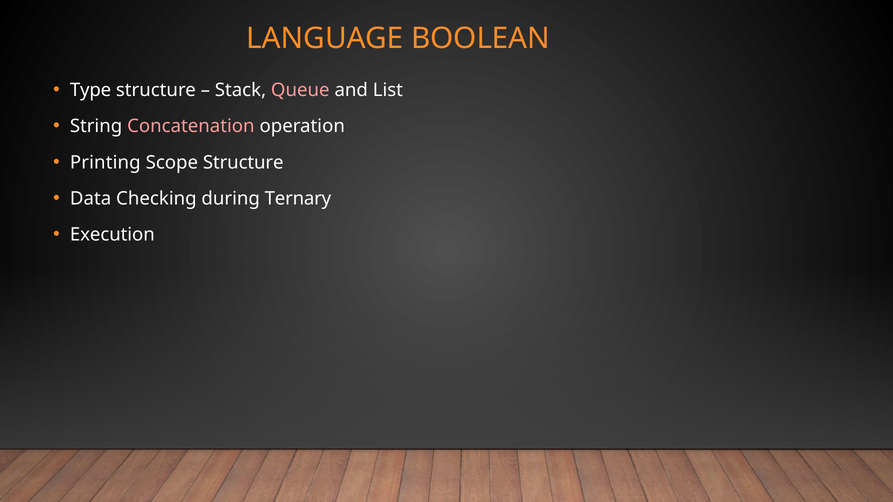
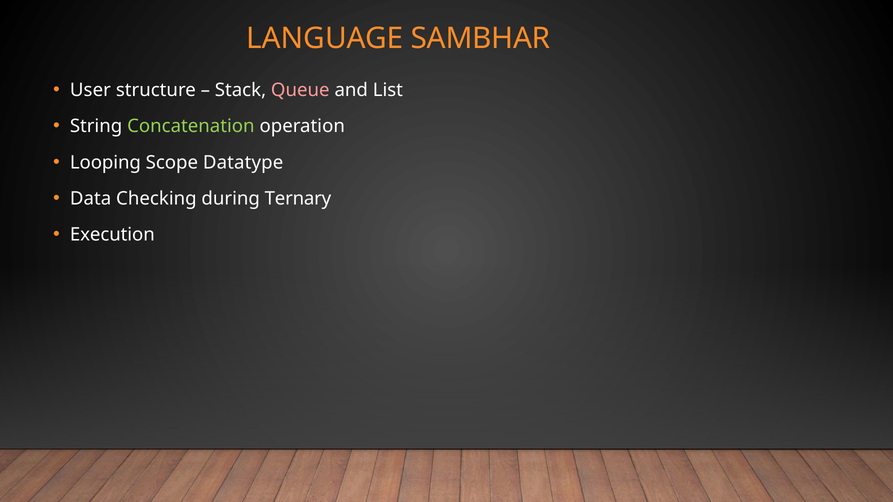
BOOLEAN: BOOLEAN -> SAMBHAR
Type: Type -> User
Concatenation colour: pink -> light green
Printing: Printing -> Looping
Scope Structure: Structure -> Datatype
